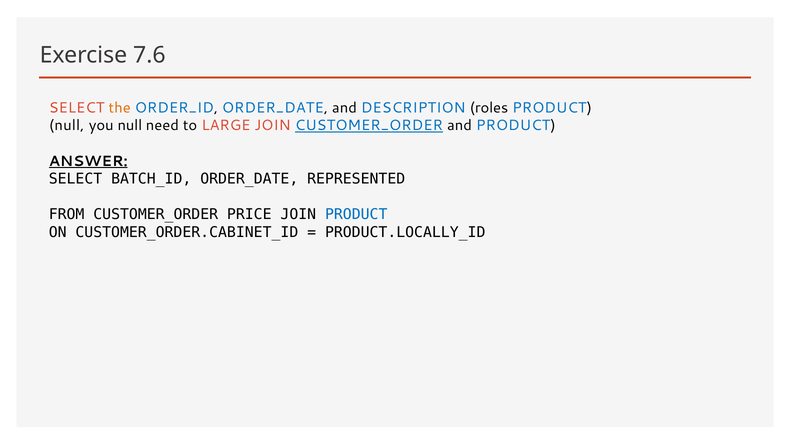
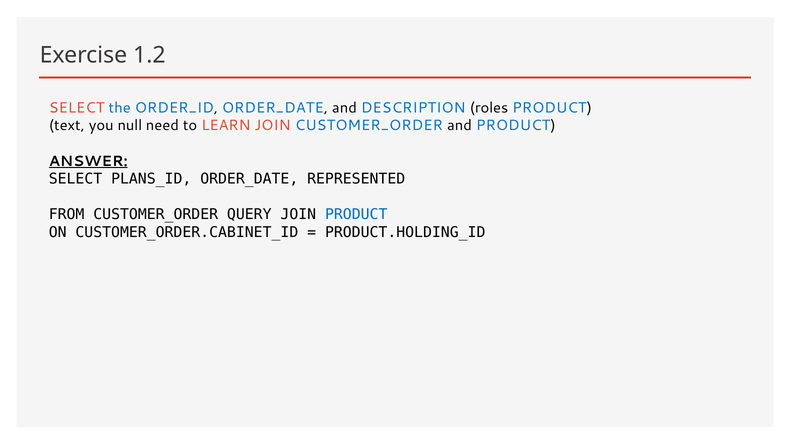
7.6: 7.6 -> 1.2
the colour: orange -> blue
null at (67, 126): null -> text
LARGE: LARGE -> LEARN
CUSTOMER_ORDER at (369, 126) underline: present -> none
BATCH_ID: BATCH_ID -> PLANS_ID
PRICE: PRICE -> QUERY
PRODUCT.LOCALLY_ID: PRODUCT.LOCALLY_ID -> PRODUCT.HOLDING_ID
